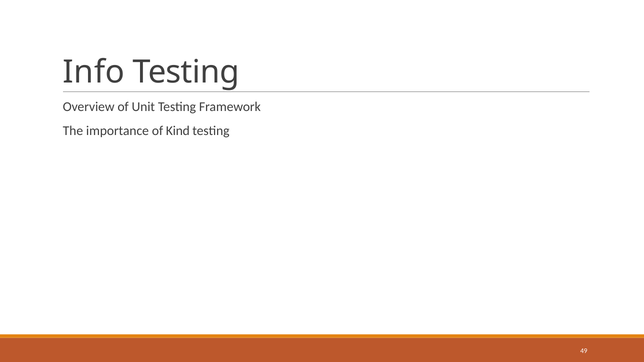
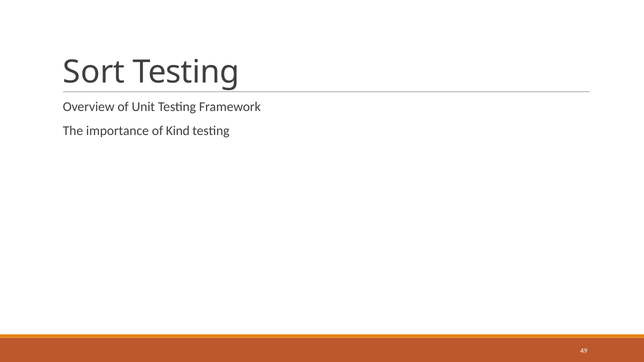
Info: Info -> Sort
